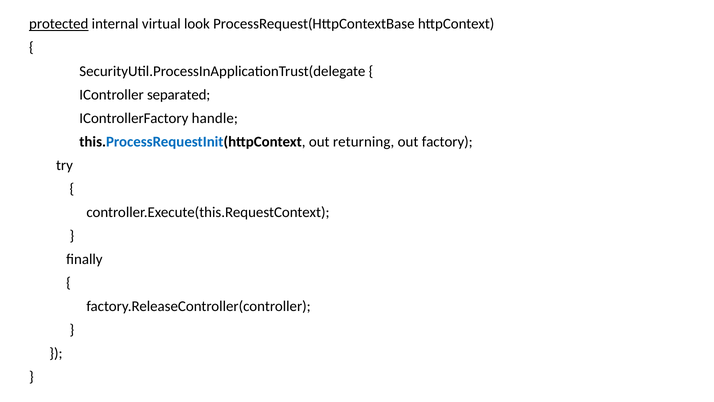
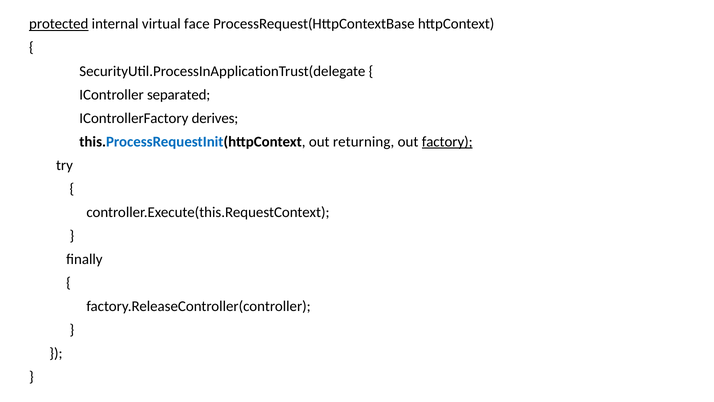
look: look -> face
handle: handle -> derives
factory underline: none -> present
